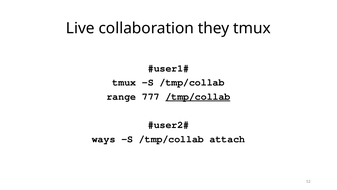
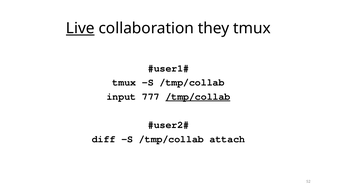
Live underline: none -> present
range: range -> input
ways: ways -> diff
